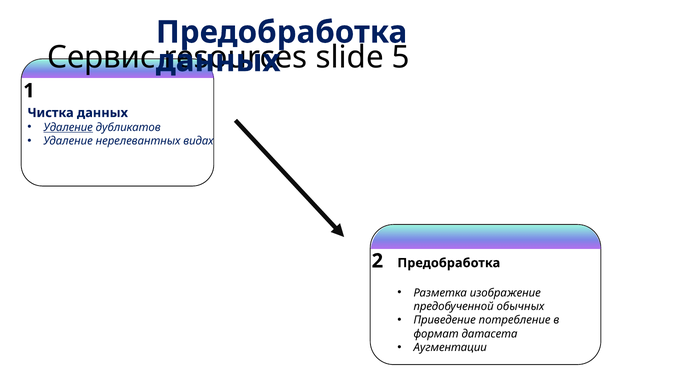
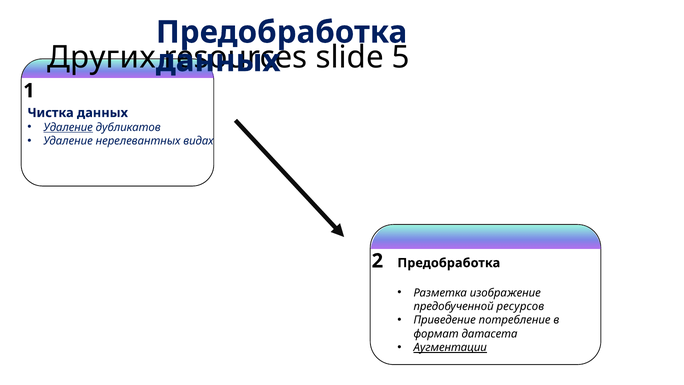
Сервис: Сервис -> Других
обычных: обычных -> ресурсов
Аугментации underline: none -> present
